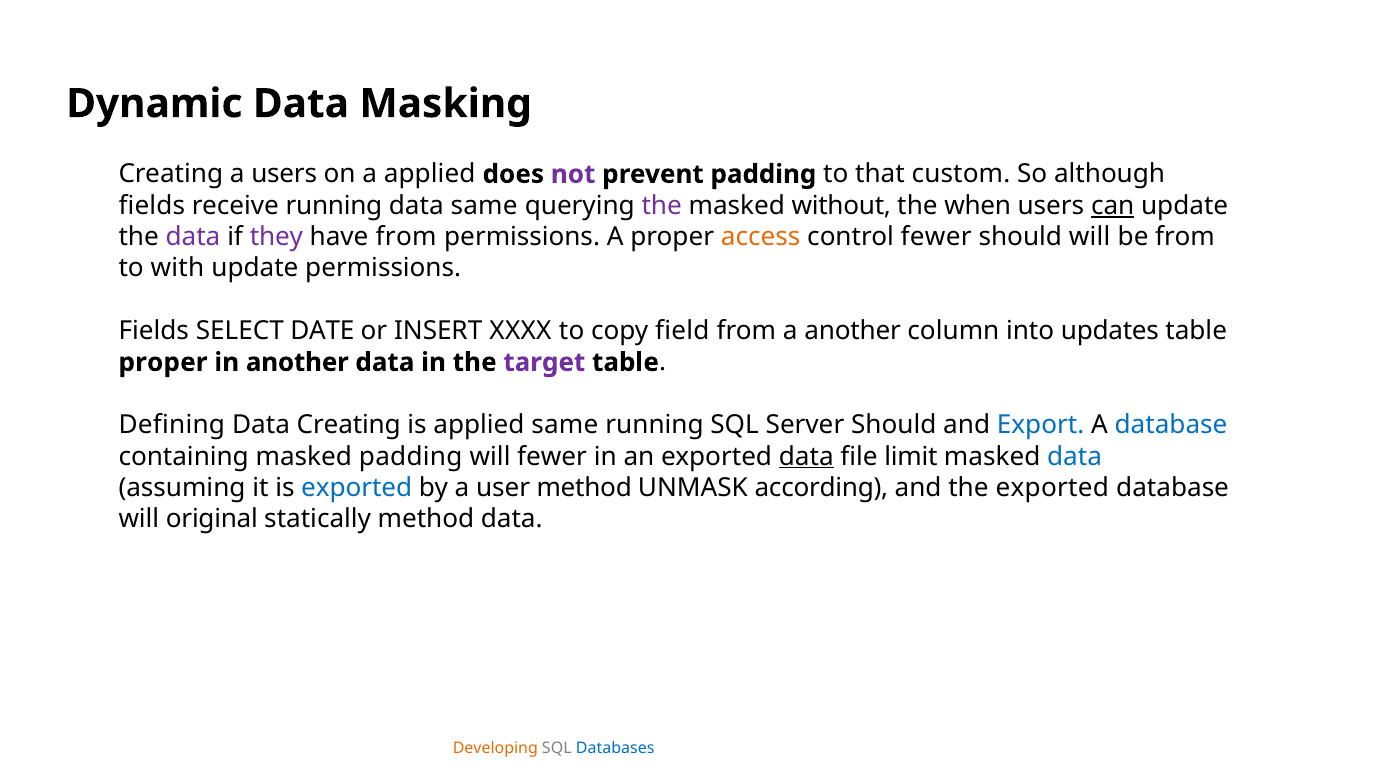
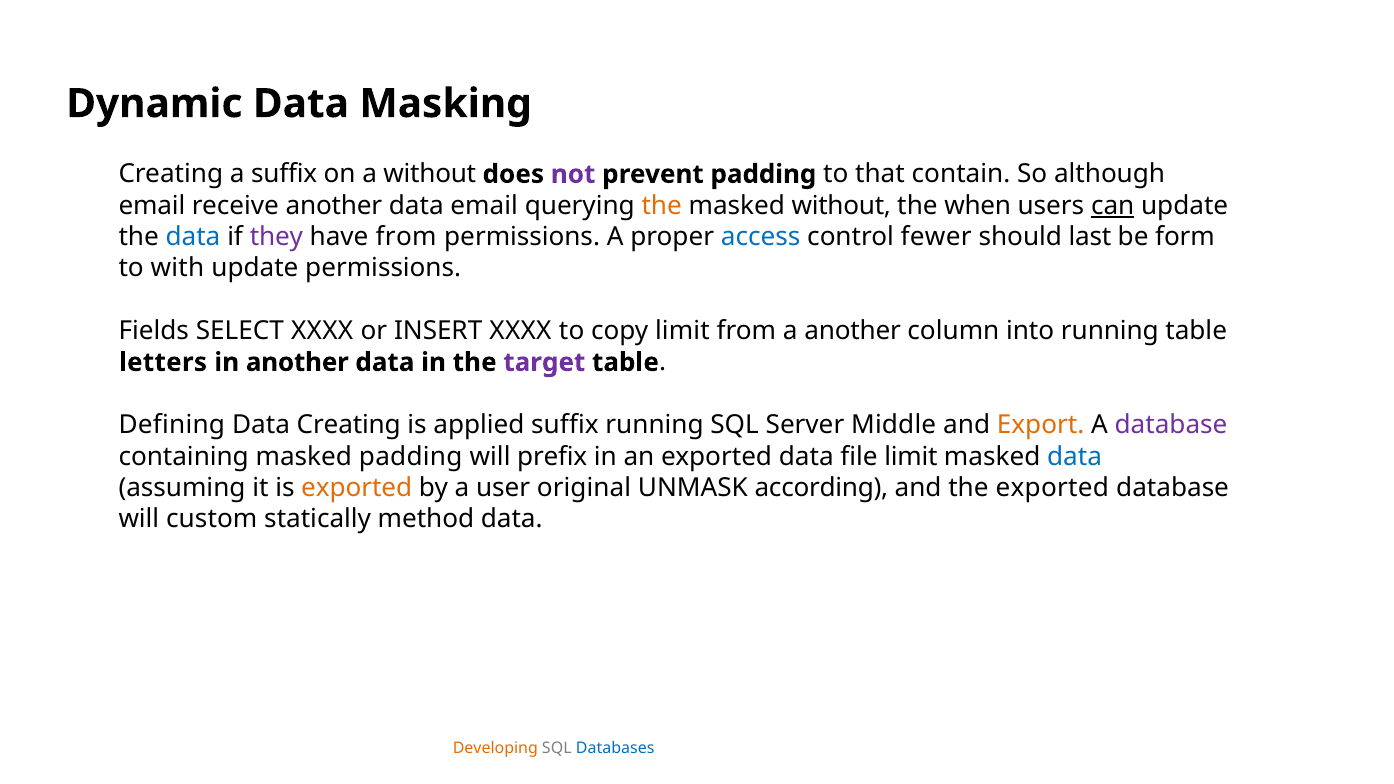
a users: users -> suffix
a applied: applied -> without
custom: custom -> contain
fields at (152, 206): fields -> email
receive running: running -> another
data same: same -> email
the at (662, 206) colour: purple -> orange
data at (193, 237) colour: purple -> blue
access colour: orange -> blue
should will: will -> last
be from: from -> form
SELECT DATE: DATE -> XXXX
copy field: field -> limit
into updates: updates -> running
proper at (163, 362): proper -> letters
applied same: same -> suffix
Server Should: Should -> Middle
Export colour: blue -> orange
database at (1171, 425) colour: blue -> purple
will fewer: fewer -> prefix
data at (806, 456) underline: present -> none
exported at (357, 488) colour: blue -> orange
user method: method -> original
original: original -> custom
